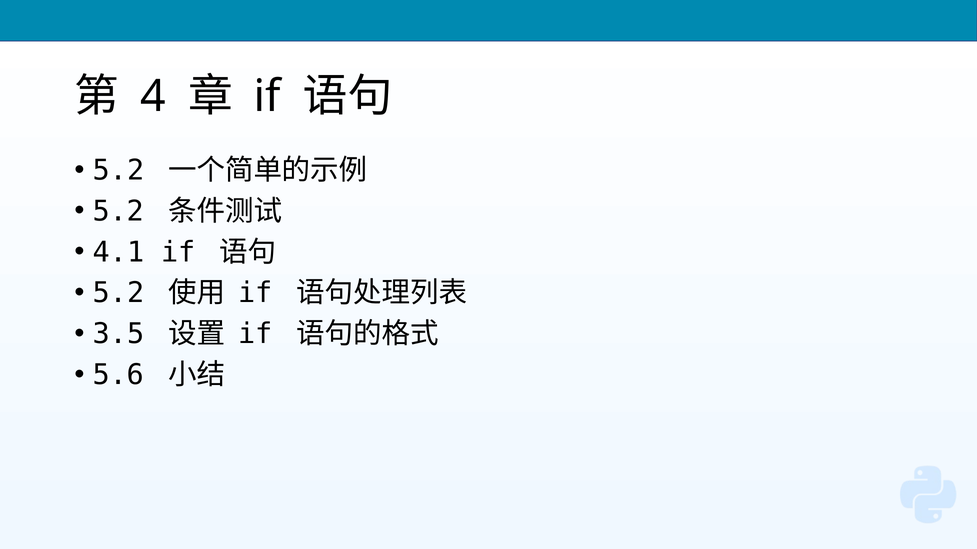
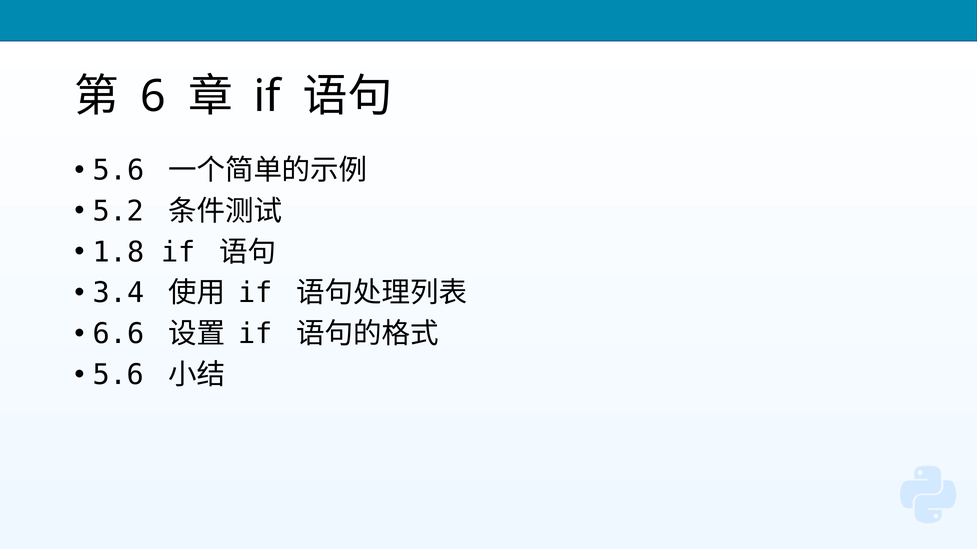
4: 4 -> 6
5.2 at (118, 170): 5.2 -> 5.6
4.1: 4.1 -> 1.8
5.2 at (118, 293): 5.2 -> 3.4
3.5: 3.5 -> 6.6
